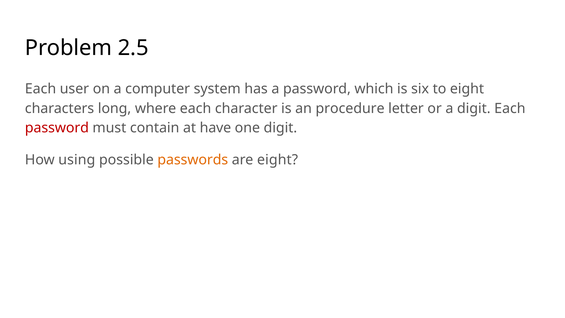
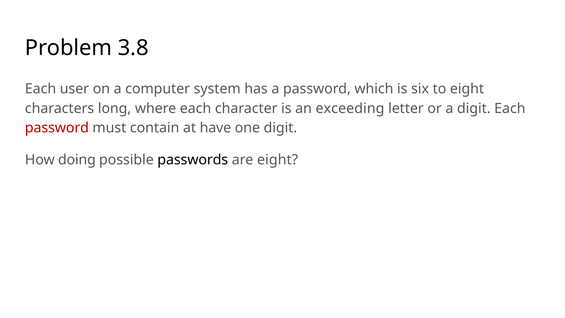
2.5: 2.5 -> 3.8
procedure: procedure -> exceeding
using: using -> doing
passwords colour: orange -> black
